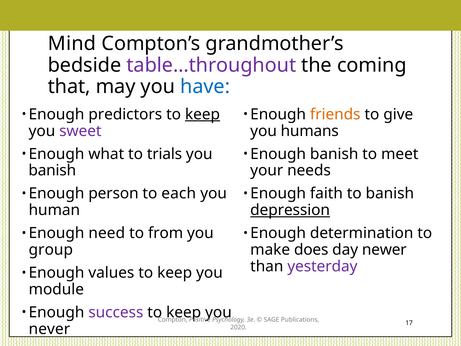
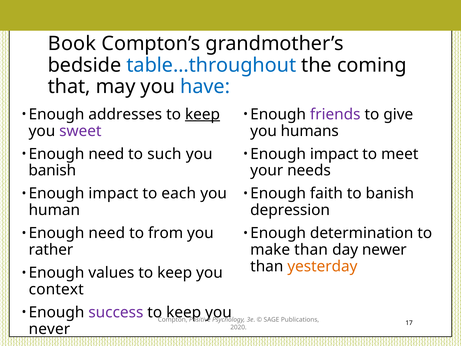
Mind: Mind -> Book
table…throughout colour: purple -> blue
predictors: predictors -> addresses
friends colour: orange -> purple
what at (106, 154): what -> need
trials: trials -> such
banish at (334, 154): banish -> impact
person at (113, 193): person -> impact
depression underline: present -> none
group: group -> rather
make does: does -> than
yesterday colour: purple -> orange
module: module -> context
